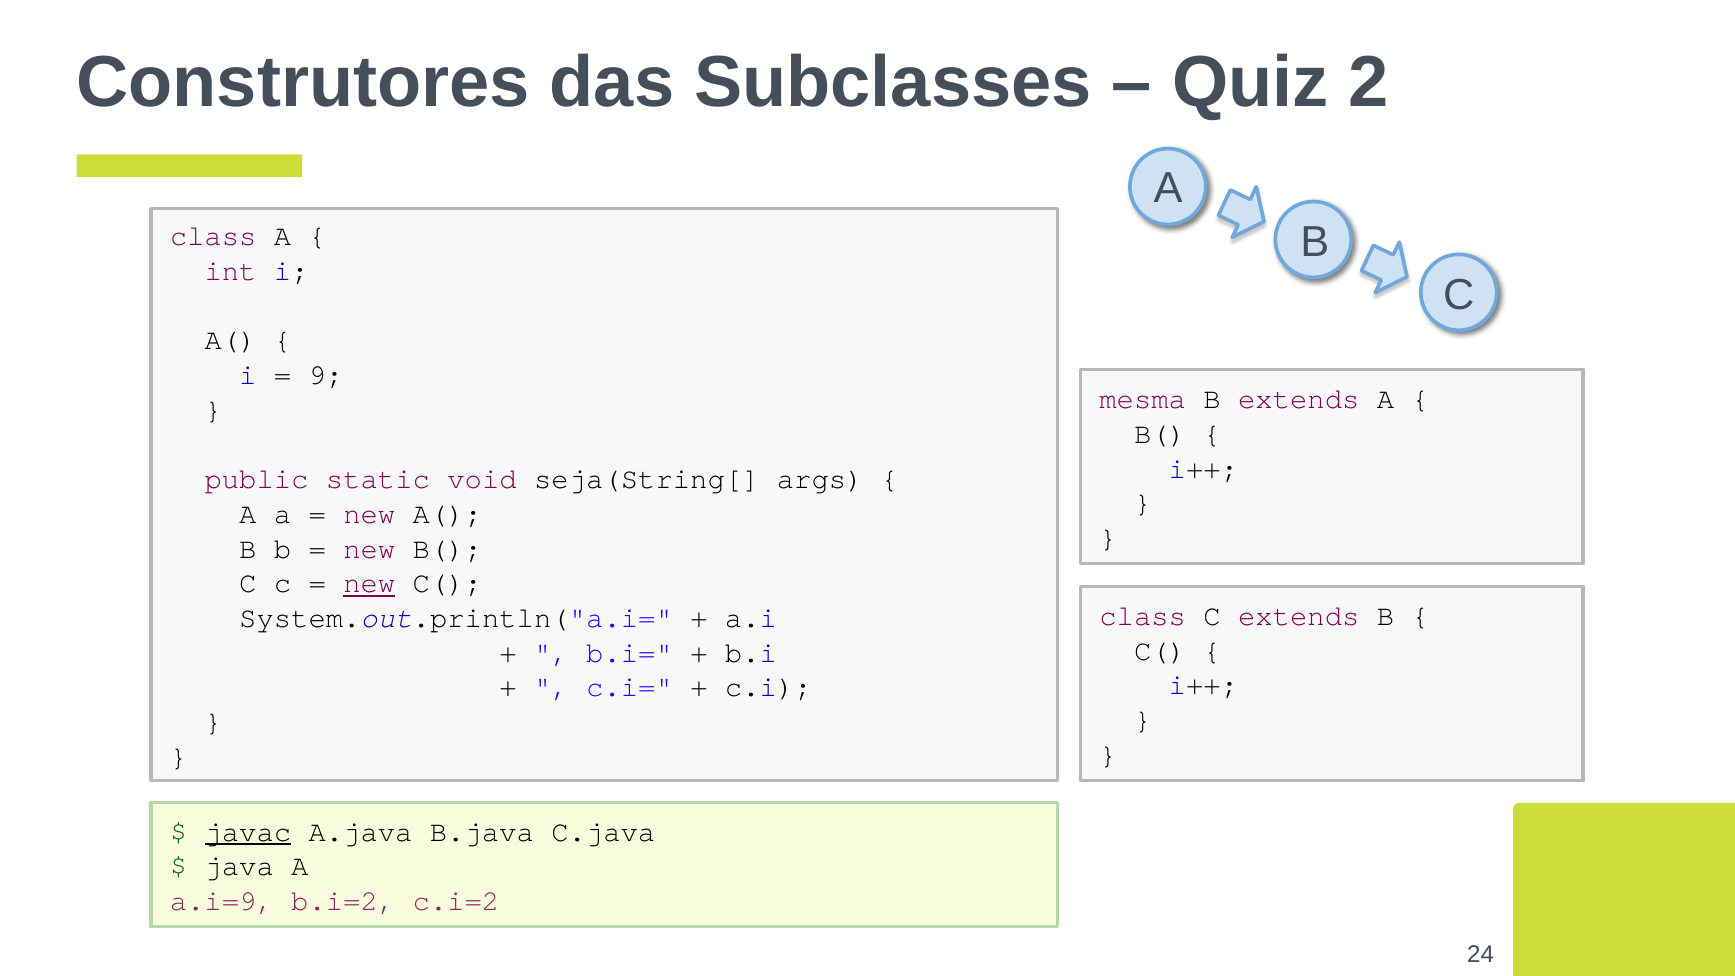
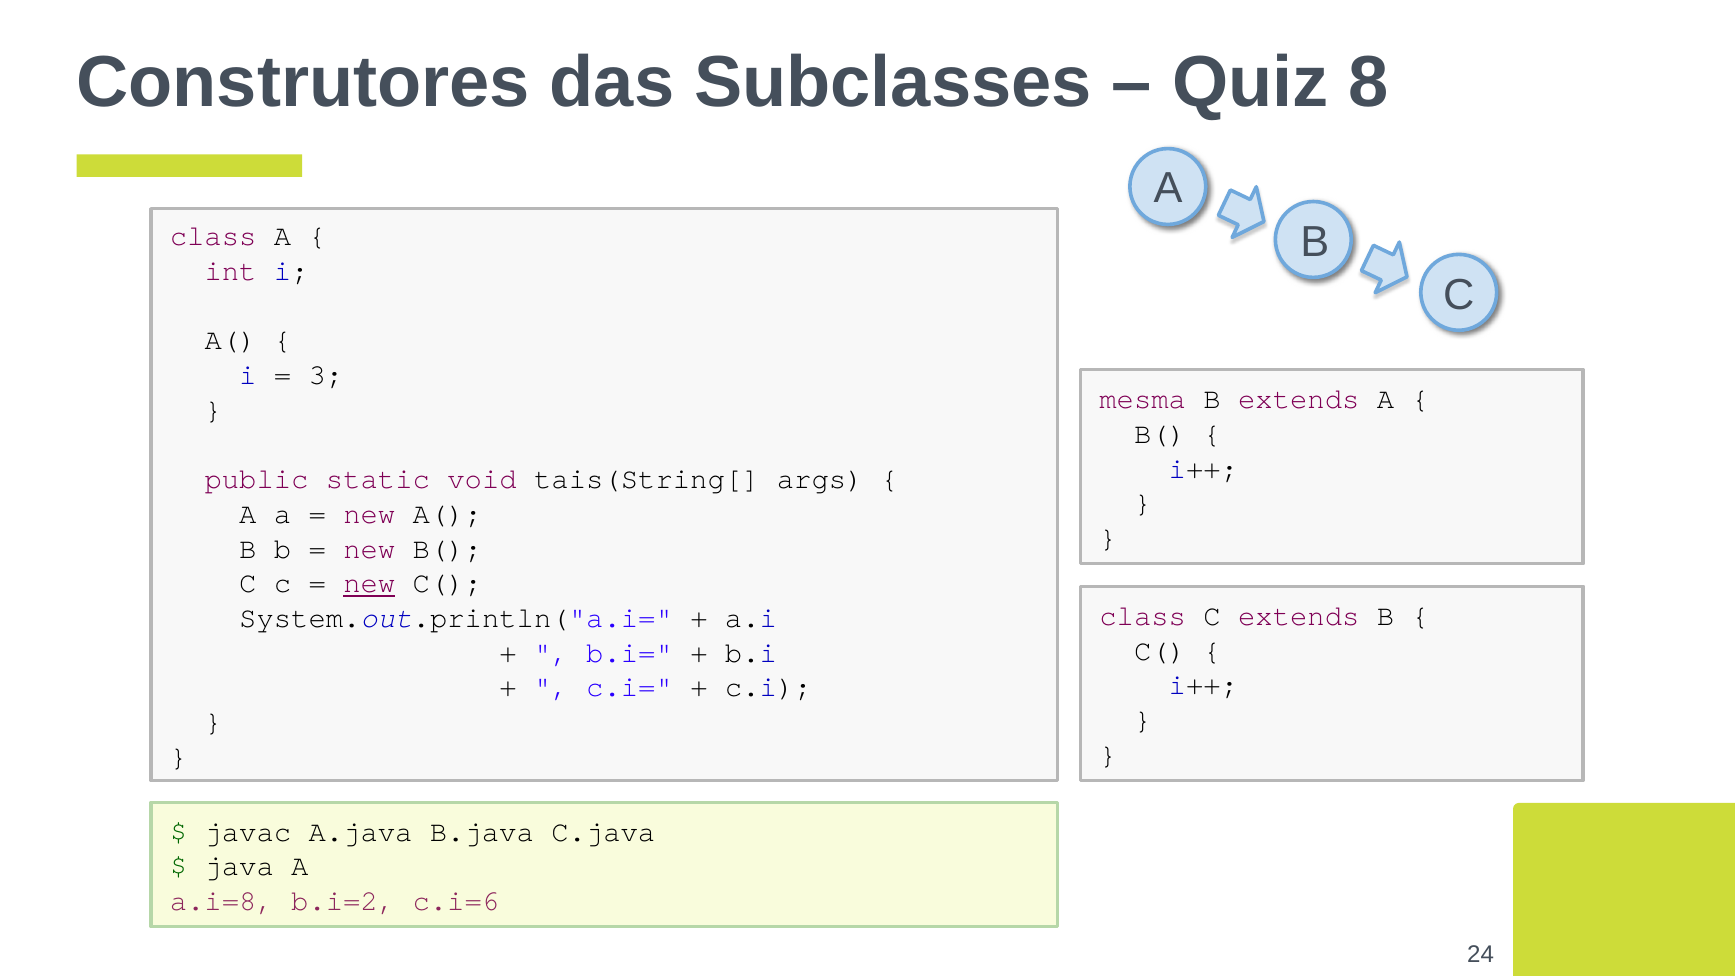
2: 2 -> 8
9: 9 -> 3
seja(String[: seja(String[ -> tais(String[
javac underline: present -> none
a.i=9: a.i=9 -> a.i=8
c.i=2: c.i=2 -> c.i=6
